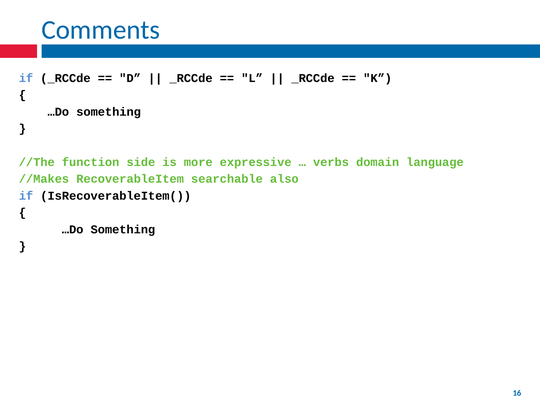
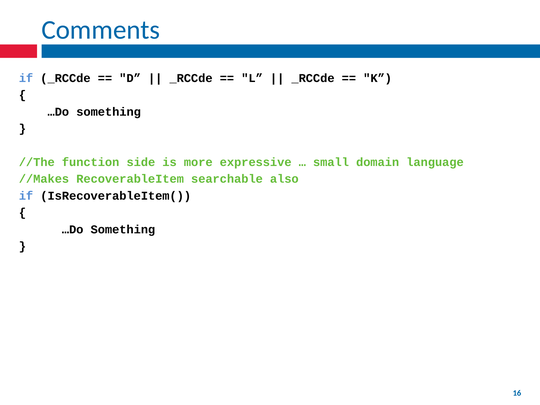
verbs: verbs -> small
